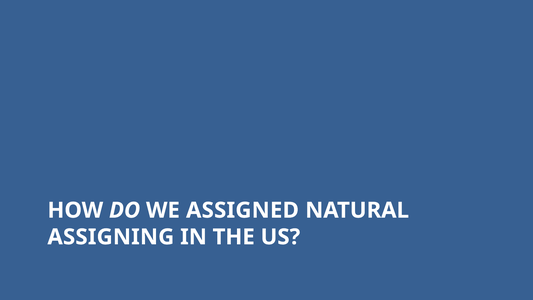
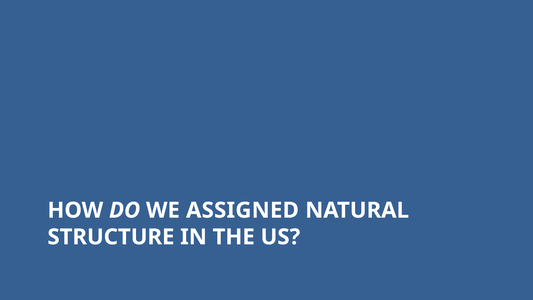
ASSIGNING: ASSIGNING -> STRUCTURE
